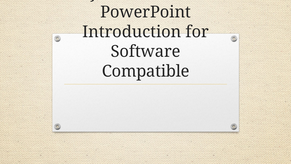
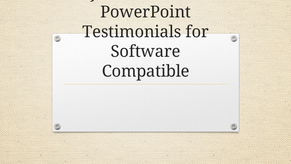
Introduction: Introduction -> Testimonials
